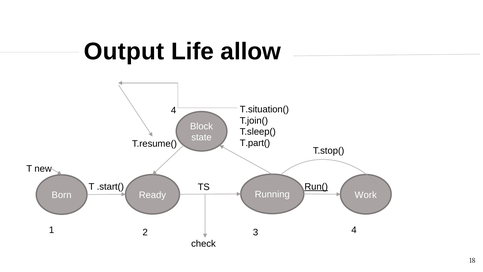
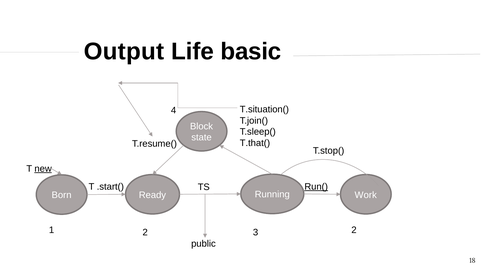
allow: allow -> basic
T.part(: T.part( -> T.that(
new underline: none -> present
3 4: 4 -> 2
check: check -> public
